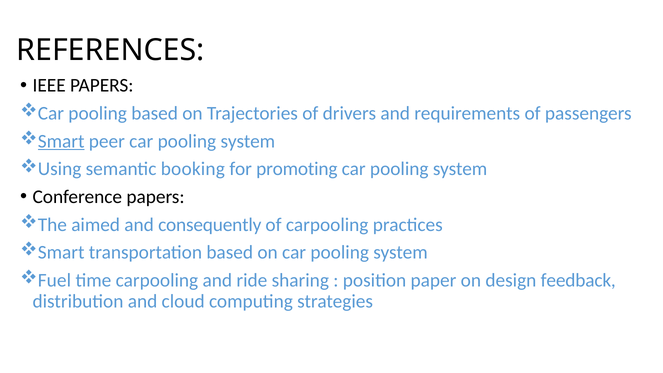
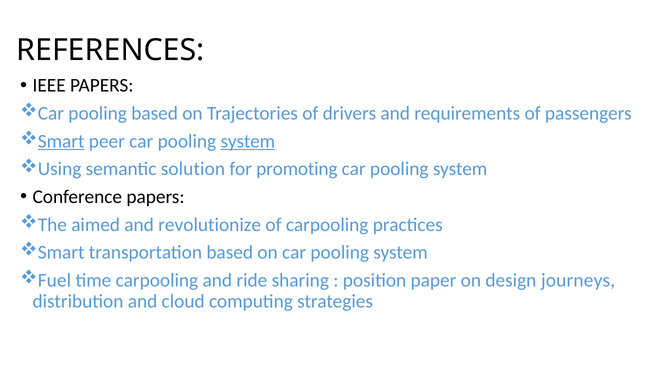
system at (248, 141) underline: none -> present
booking: booking -> solution
consequently: consequently -> revolutionize
feedback: feedback -> journeys
